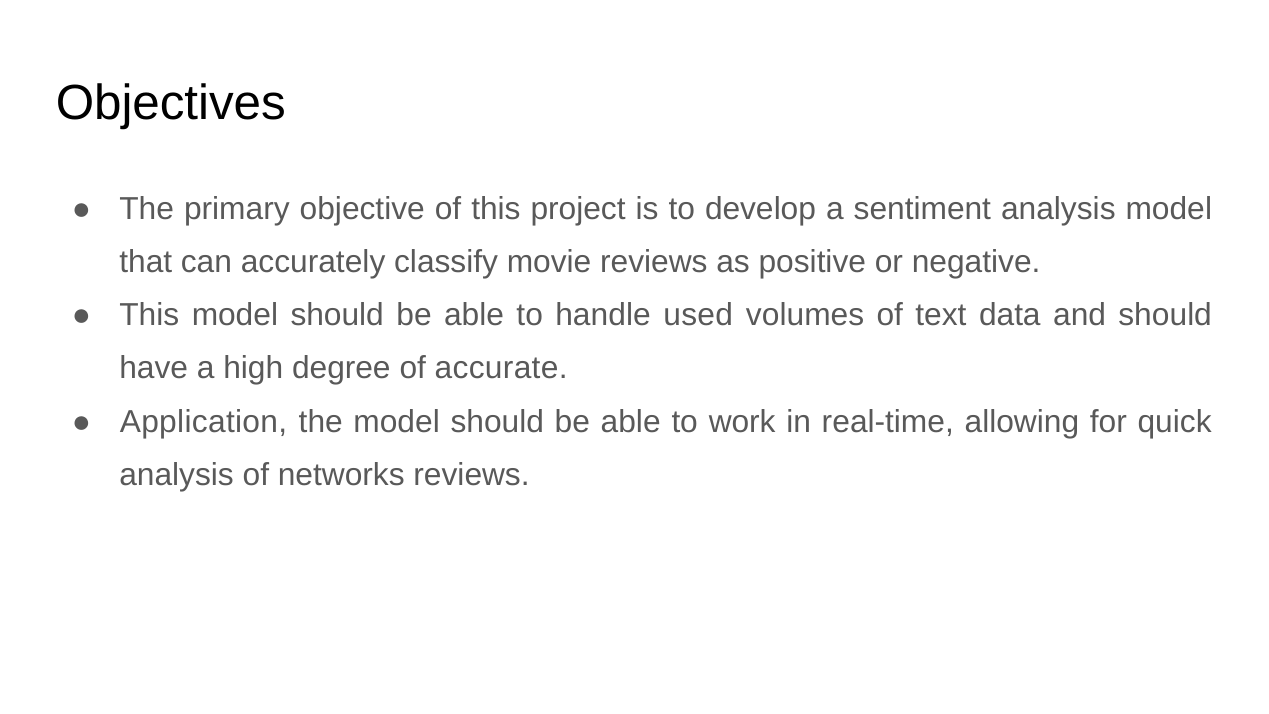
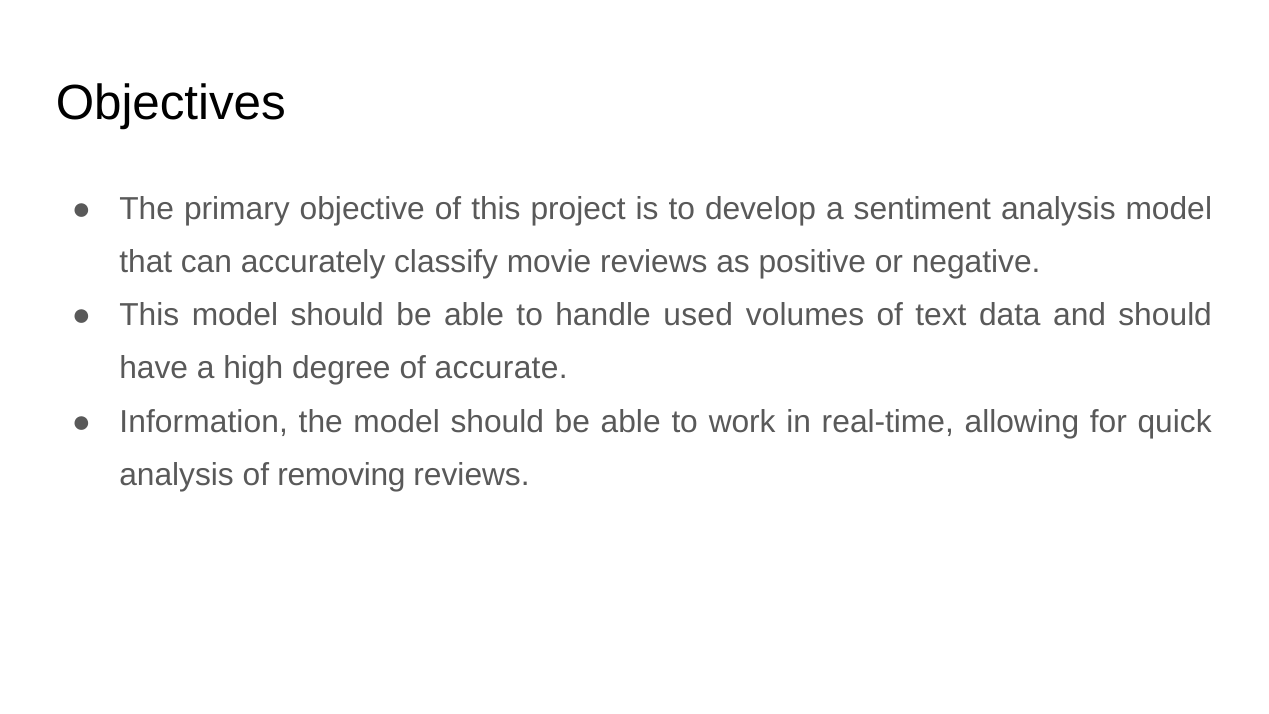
Application: Application -> Information
networks: networks -> removing
